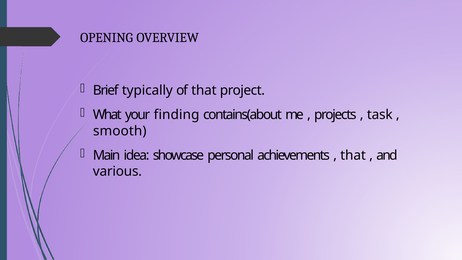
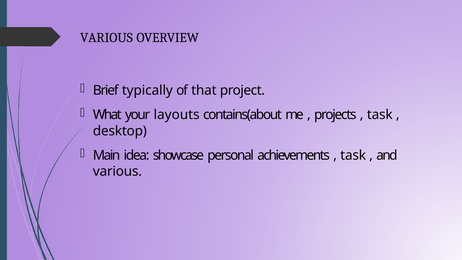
OPENING at (107, 38): OPENING -> VARIOUS
finding: finding -> layouts
smooth: smooth -> desktop
that at (353, 155): that -> task
